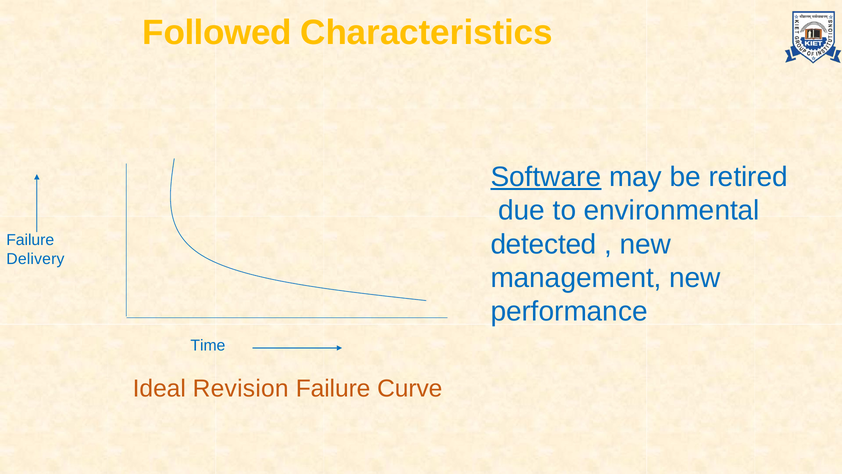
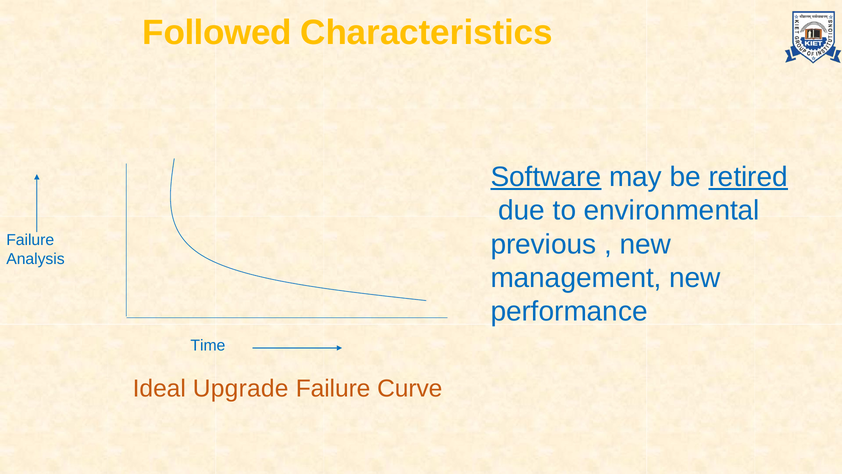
retired underline: none -> present
detected: detected -> previous
Delivery: Delivery -> Analysis
Revision: Revision -> Upgrade
